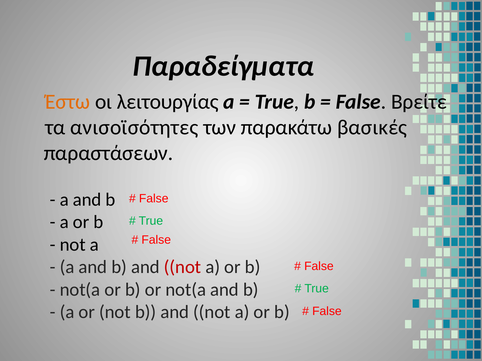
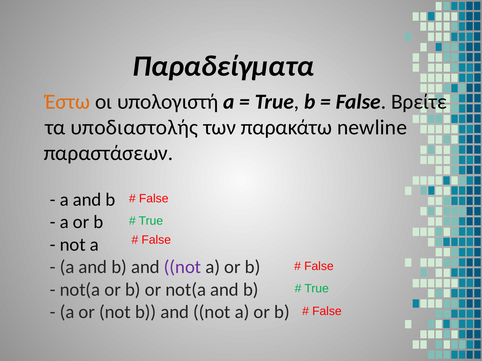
λειτουργίας: λειτουργίας -> υπολογιστή
ανισοϊσότητες: ανισοϊσότητες -> υποδιαστολής
βασικές: βασικές -> newline
not at (183, 267) colour: red -> purple
